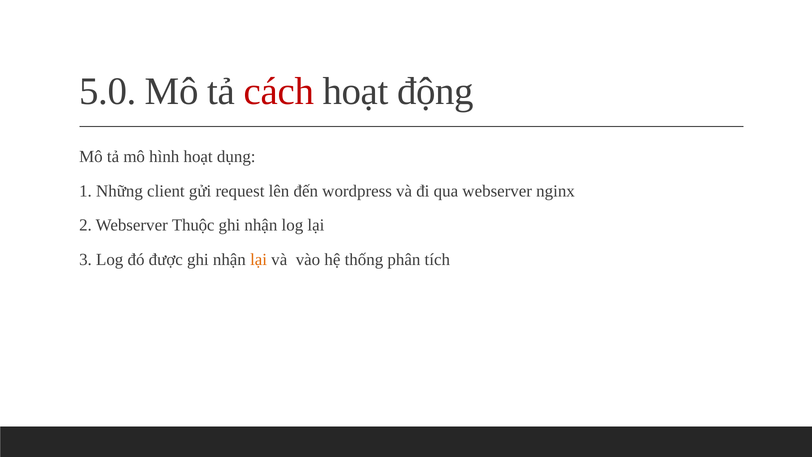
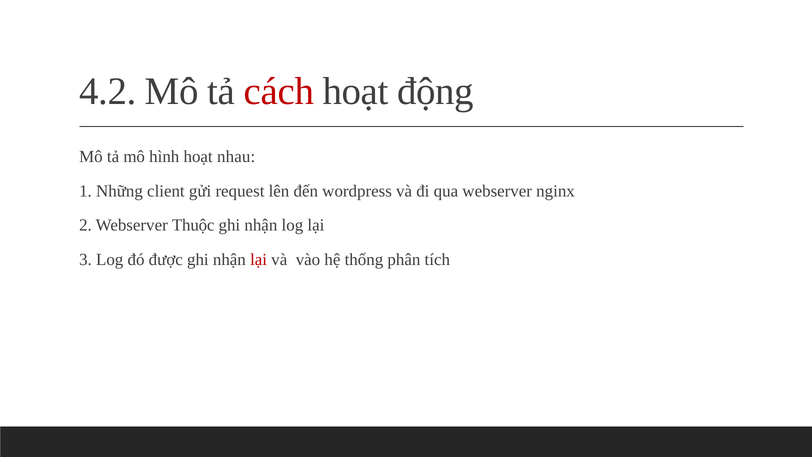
5.0: 5.0 -> 4.2
dụng: dụng -> nhau
lại at (259, 259) colour: orange -> red
